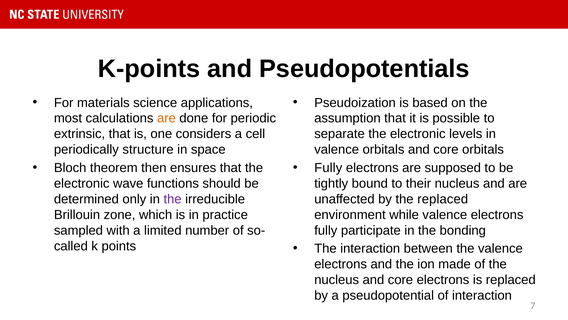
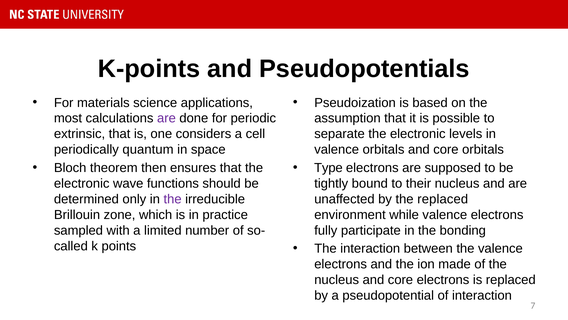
are at (166, 118) colour: orange -> purple
structure: structure -> quantum
Fully at (328, 168): Fully -> Type
